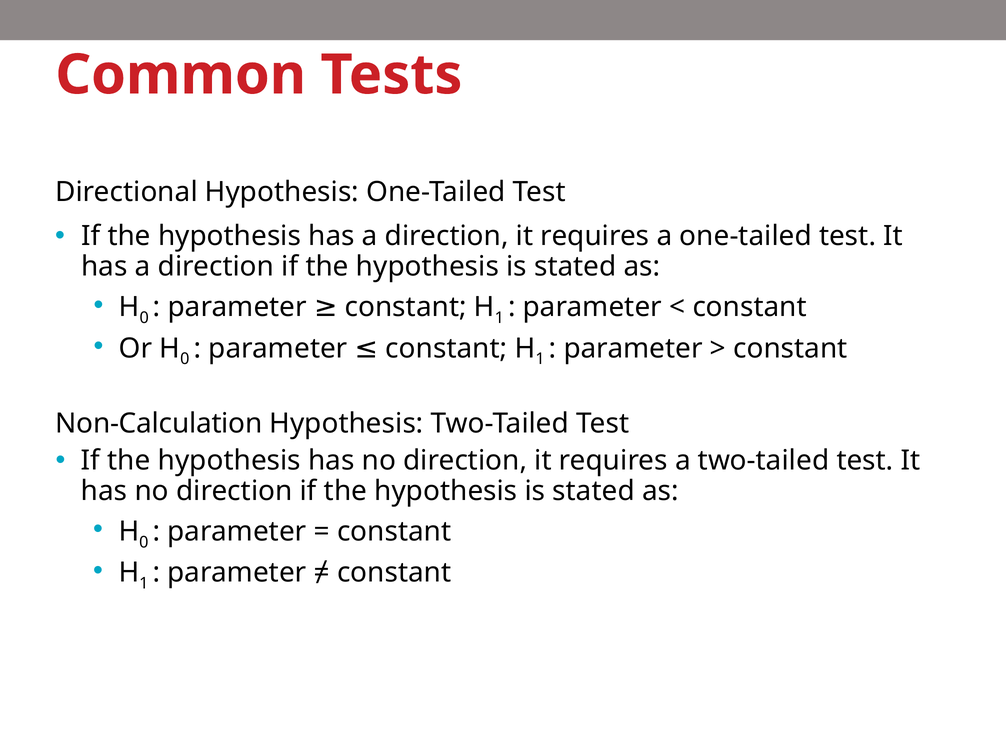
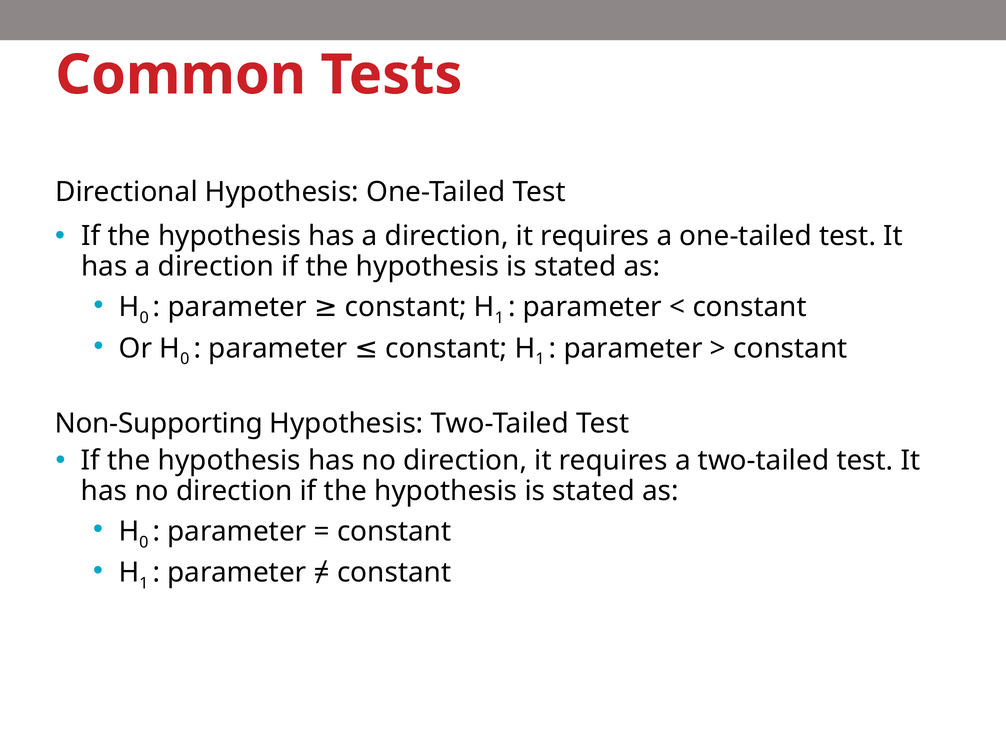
Non-Calculation: Non-Calculation -> Non-Supporting
